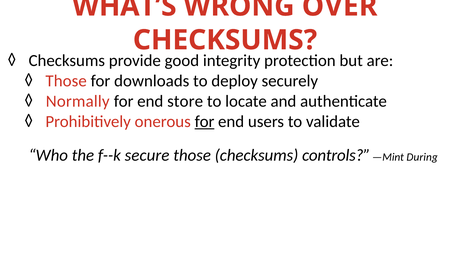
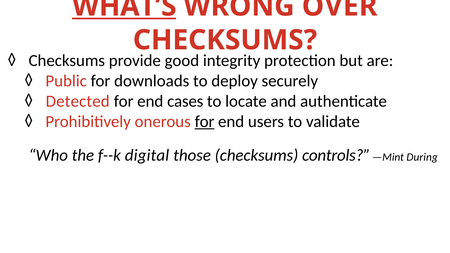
WHAT’S underline: none -> present
Those at (66, 81): Those -> Public
Normally: Normally -> Detected
store: store -> cases
secure: secure -> digital
